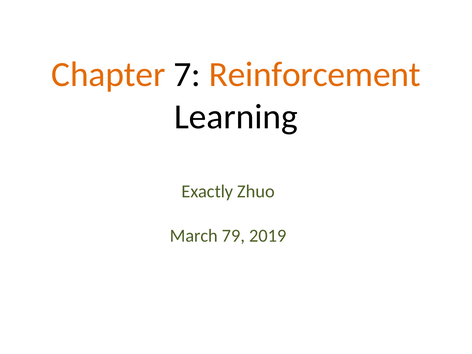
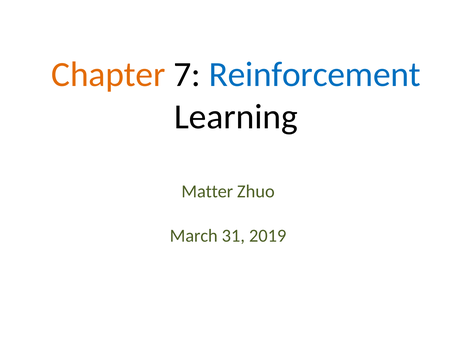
Reinforcement colour: orange -> blue
Exactly: Exactly -> Matter
79: 79 -> 31
